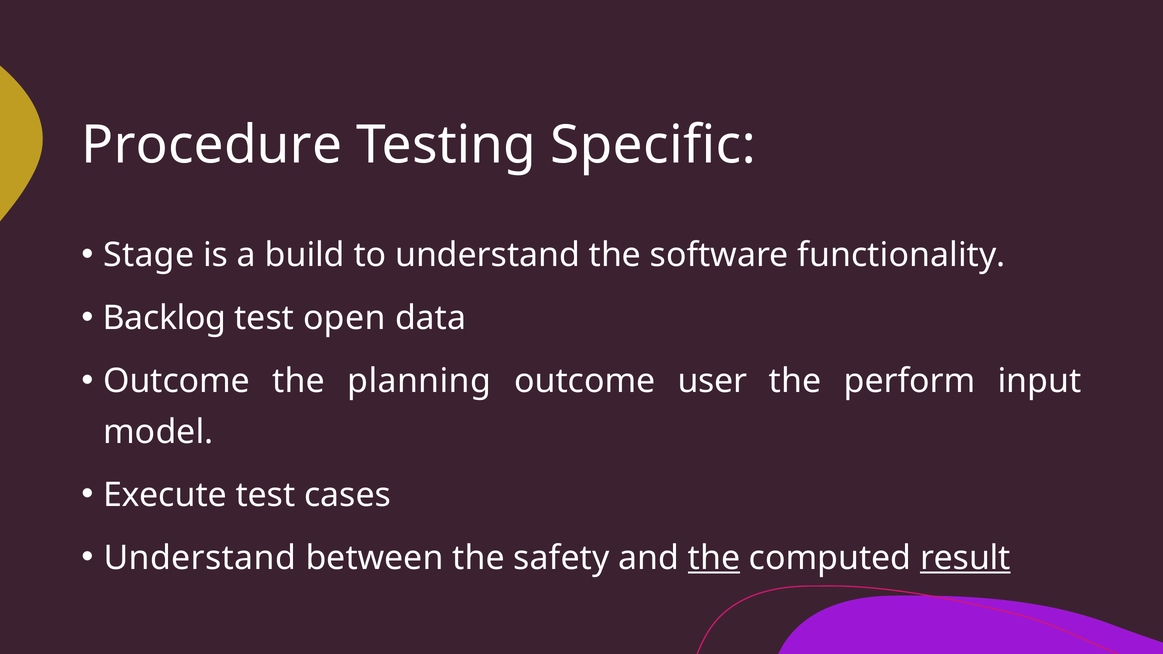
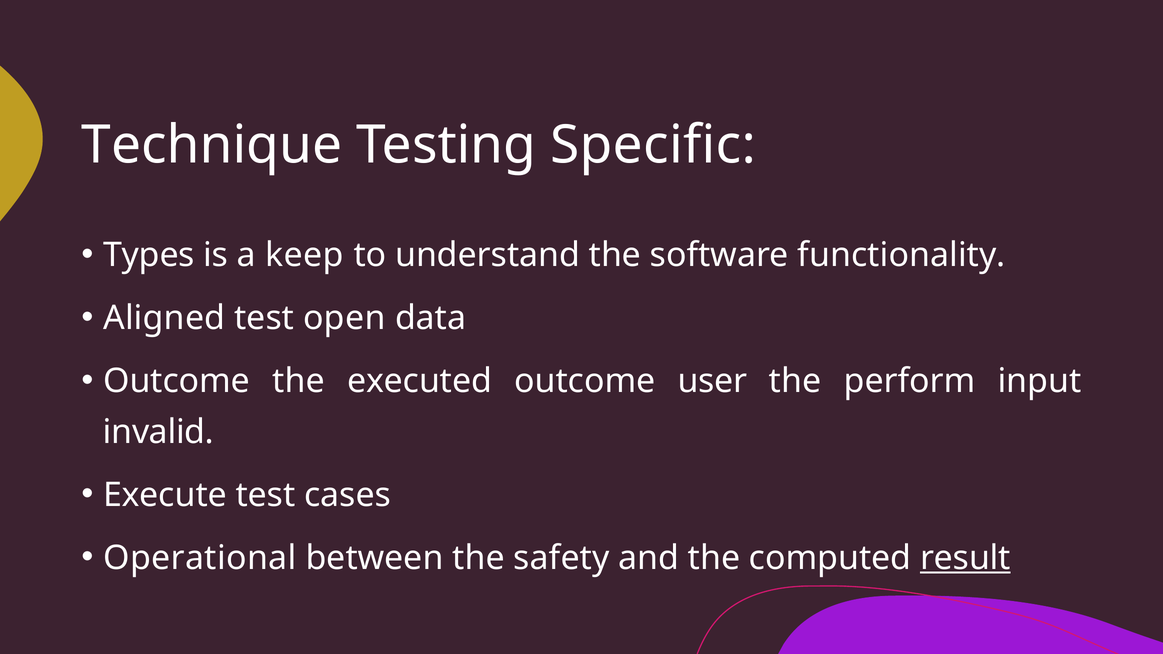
Procedure: Procedure -> Technique
Stage: Stage -> Types
build: build -> keep
Backlog: Backlog -> Aligned
planning: planning -> executed
model: model -> invalid
Understand at (200, 558): Understand -> Operational
the at (714, 558) underline: present -> none
